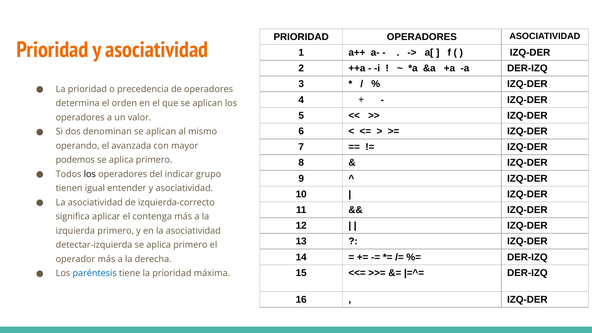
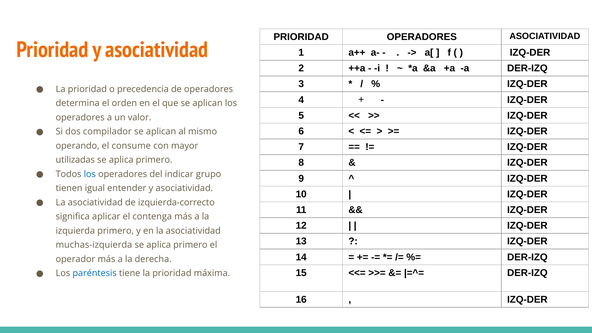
denominan: denominan -> compilador
avanzada: avanzada -> consume
podemos: podemos -> utilizadas
los at (90, 174) colour: black -> blue
detectar-izquierda: detectar-izquierda -> muchas-izquierda
